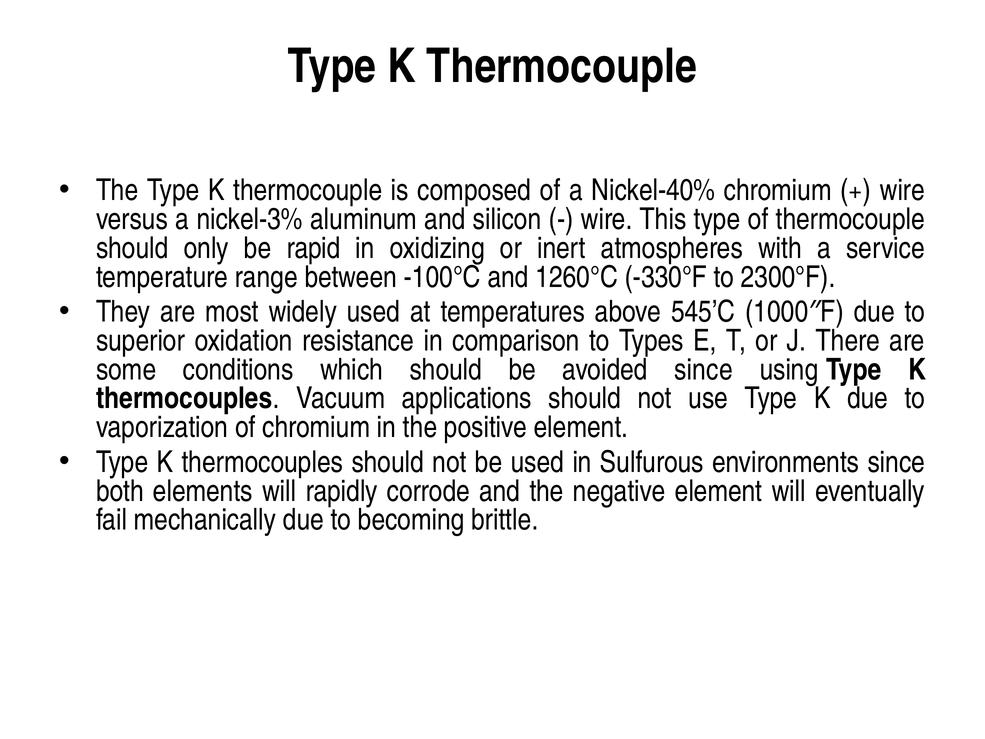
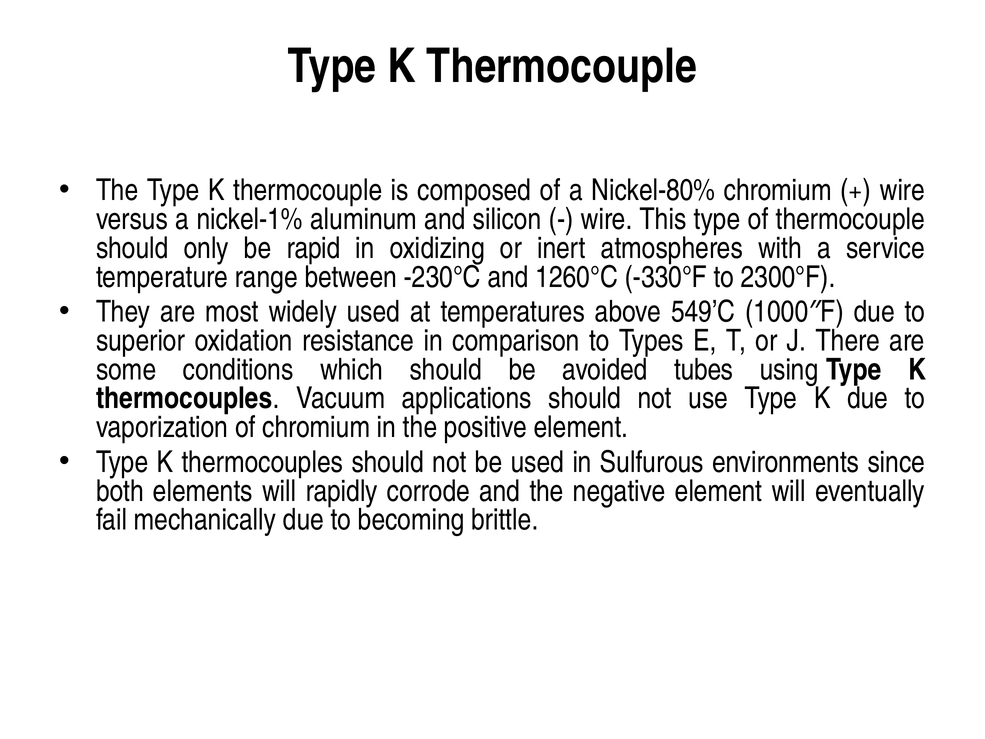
Nickel-40%: Nickel-40% -> Nickel-80%
nickel-3%: nickel-3% -> nickel-1%
-100°C: -100°C -> -230°C
545’C: 545’C -> 549’C
avoided since: since -> tubes
